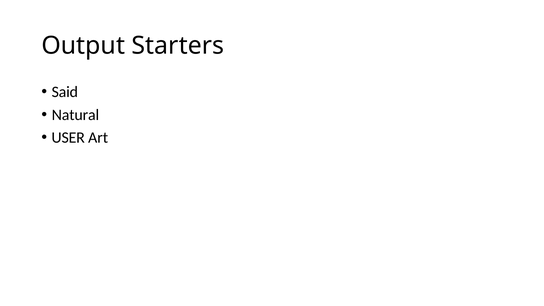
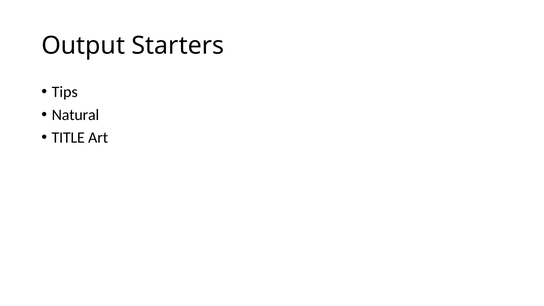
Said: Said -> Tips
USER: USER -> TITLE
